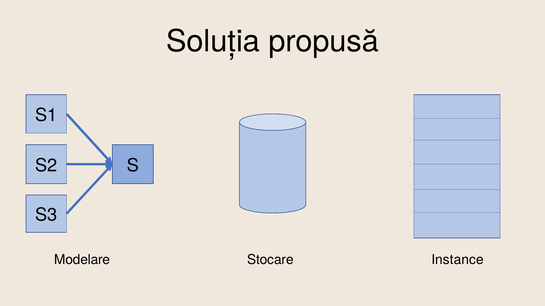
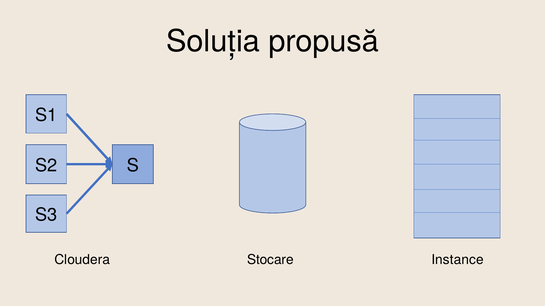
Modelare: Modelare -> Cloudera
